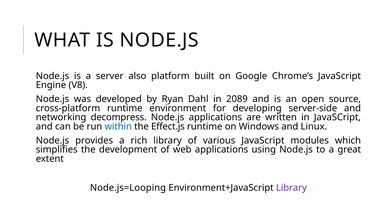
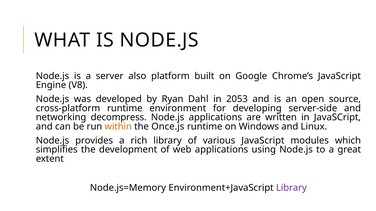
2089: 2089 -> 2053
within colour: blue -> orange
Effect.js: Effect.js -> Once.js
Node.js=Looping: Node.js=Looping -> Node.js=Memory
